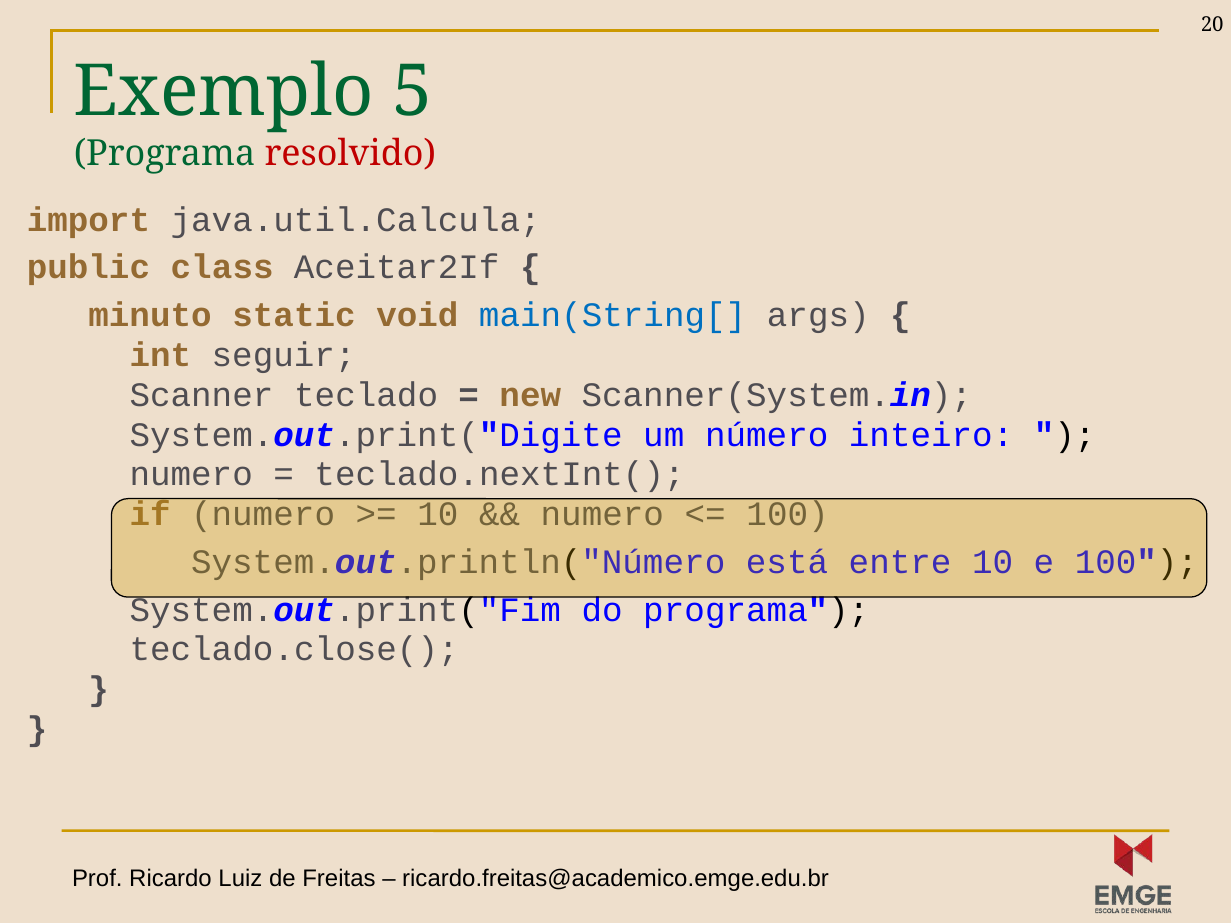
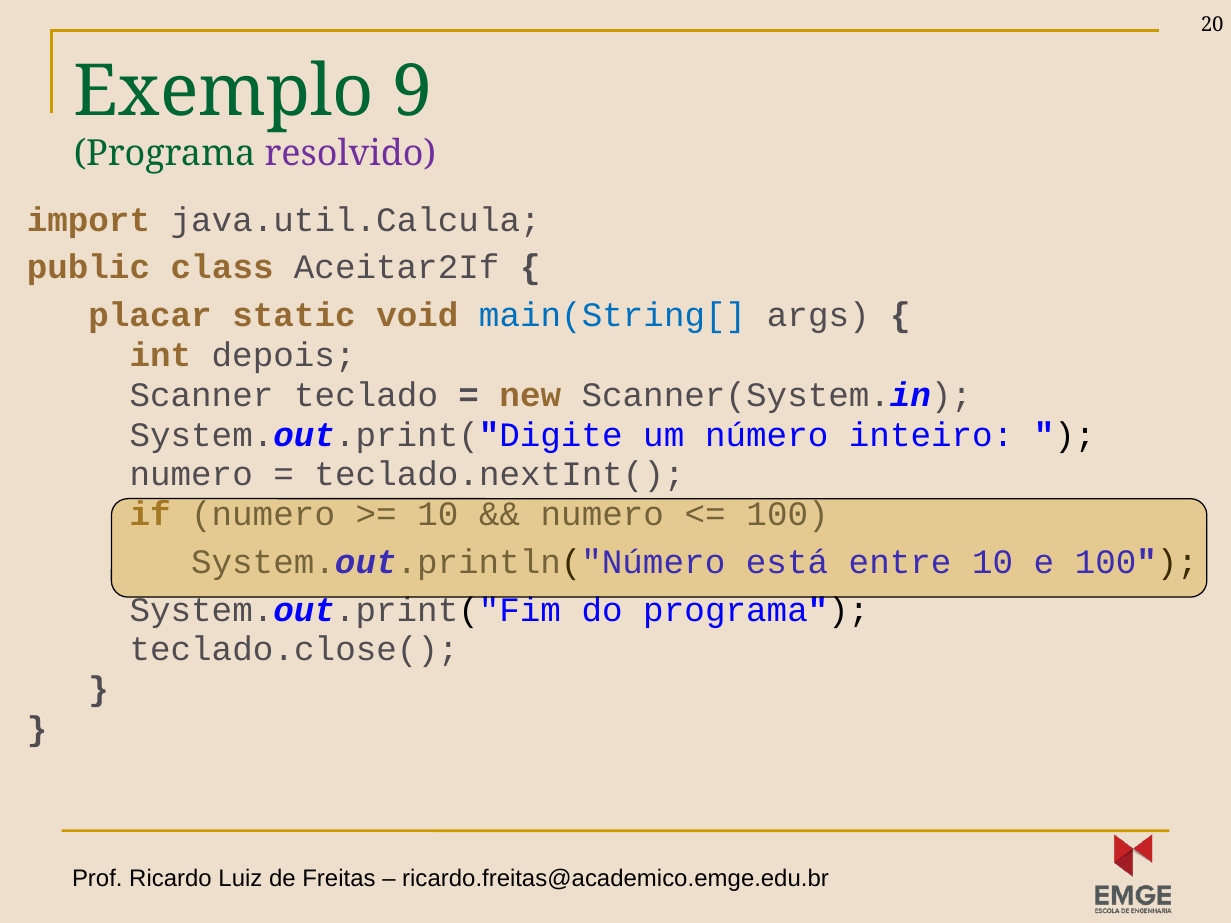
5: 5 -> 9
resolvido colour: red -> purple
minuto: minuto -> placar
seguir: seguir -> depois
